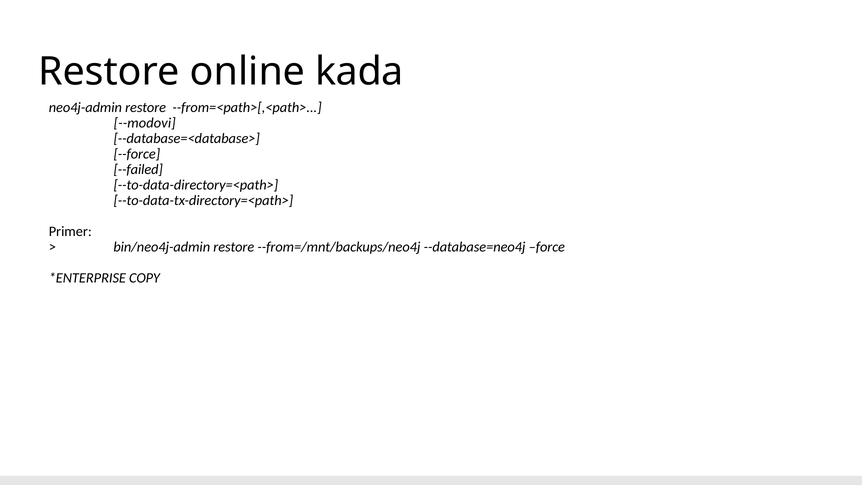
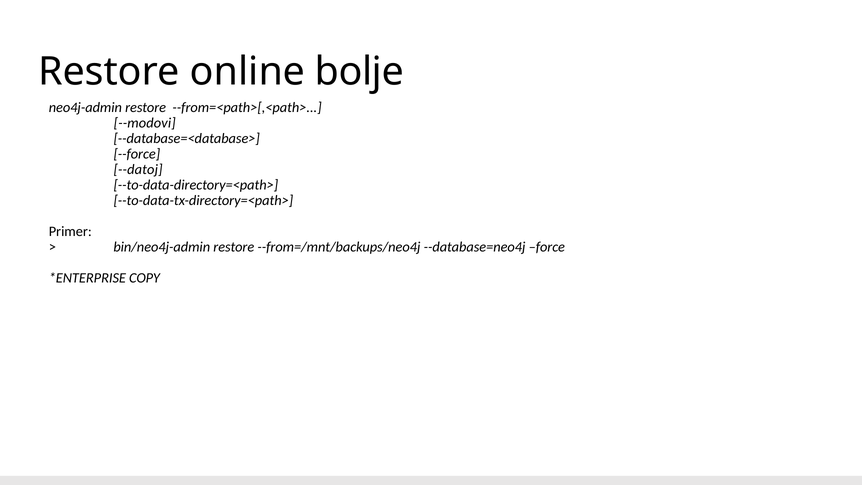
kada: kada -> bolje
--failed: --failed -> --datoj
